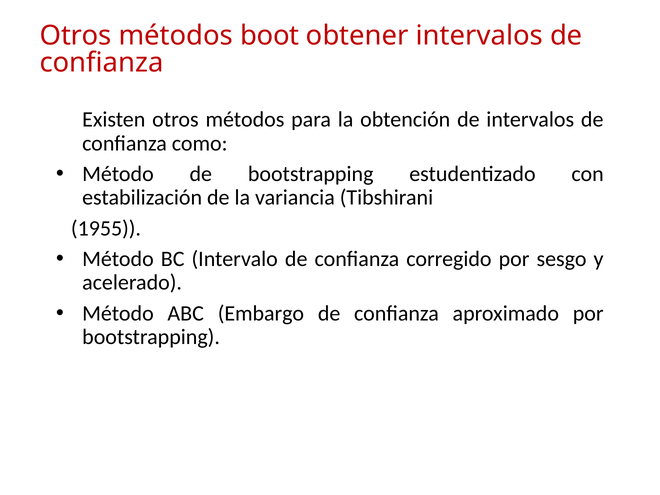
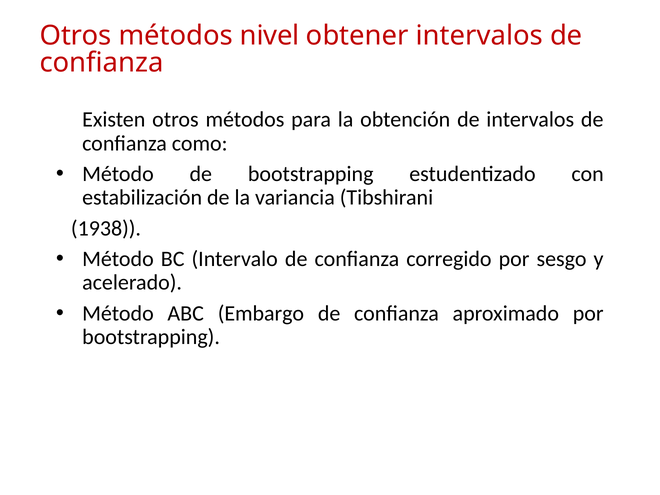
boot: boot -> nivel
1955: 1955 -> 1938
